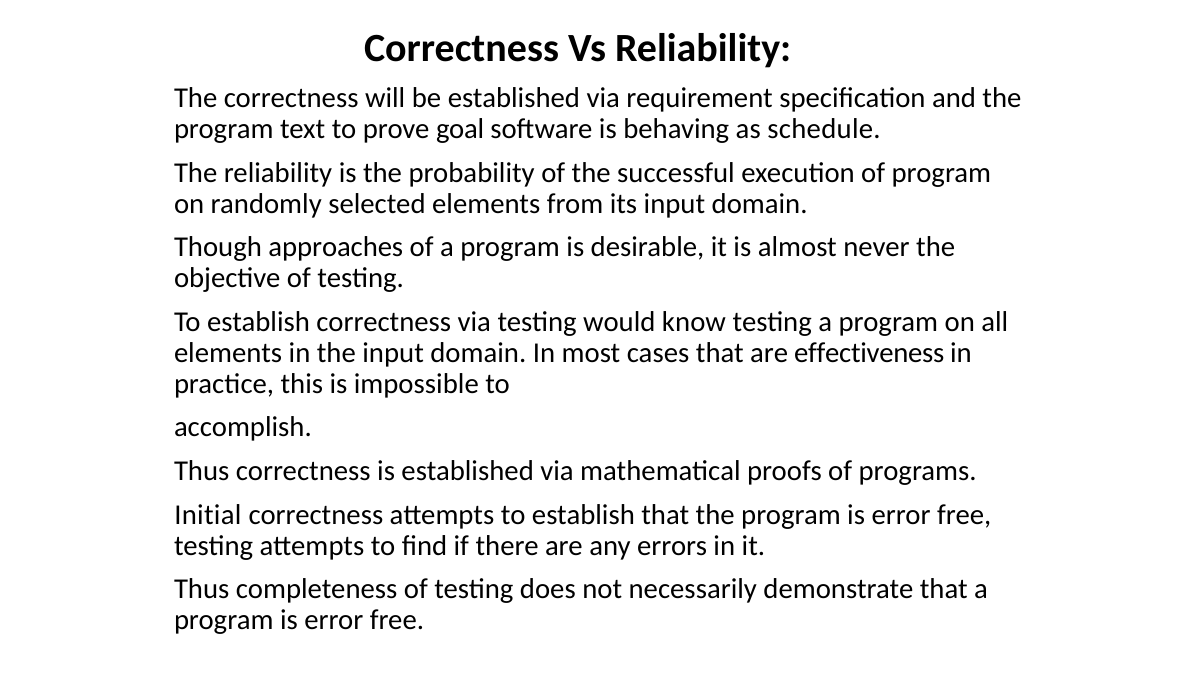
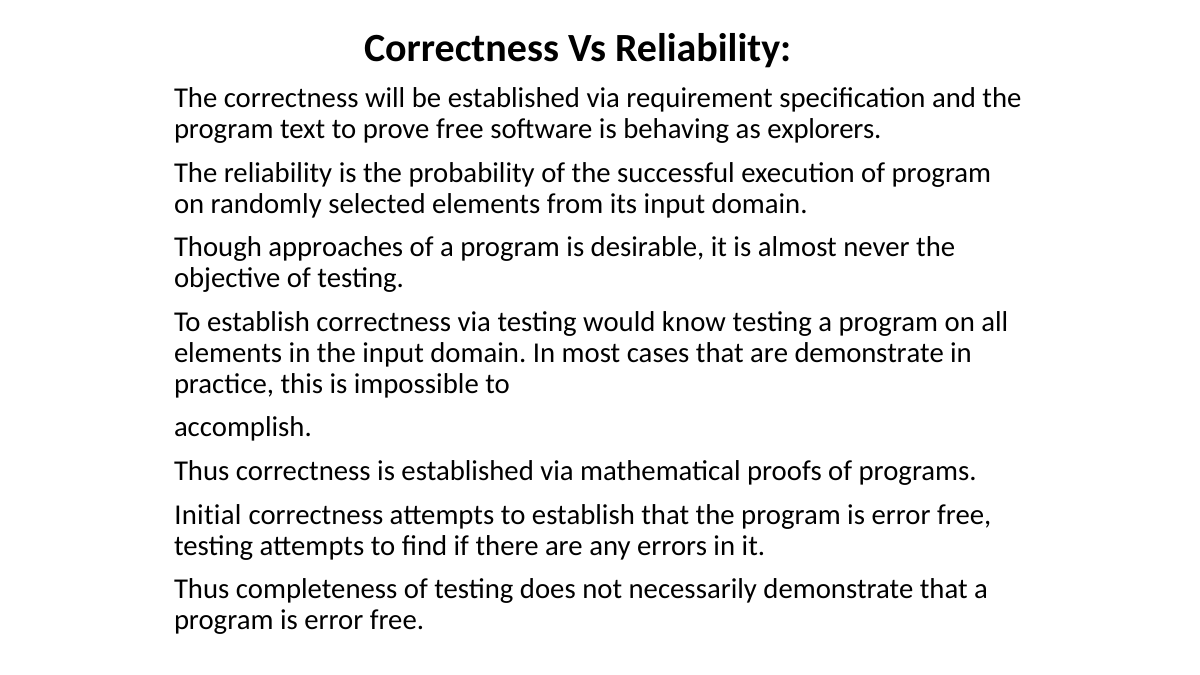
prove goal: goal -> free
schedule: schedule -> explorers
are effectiveness: effectiveness -> demonstrate
